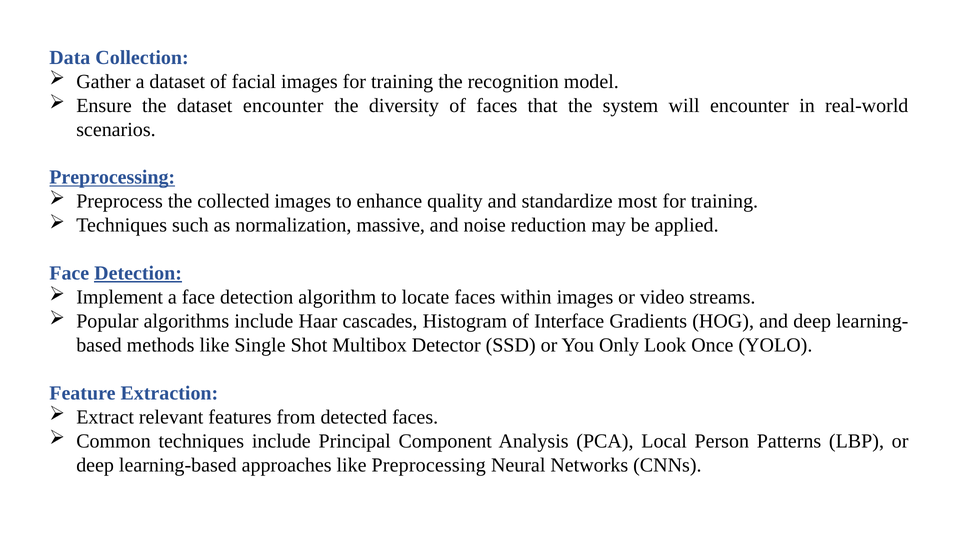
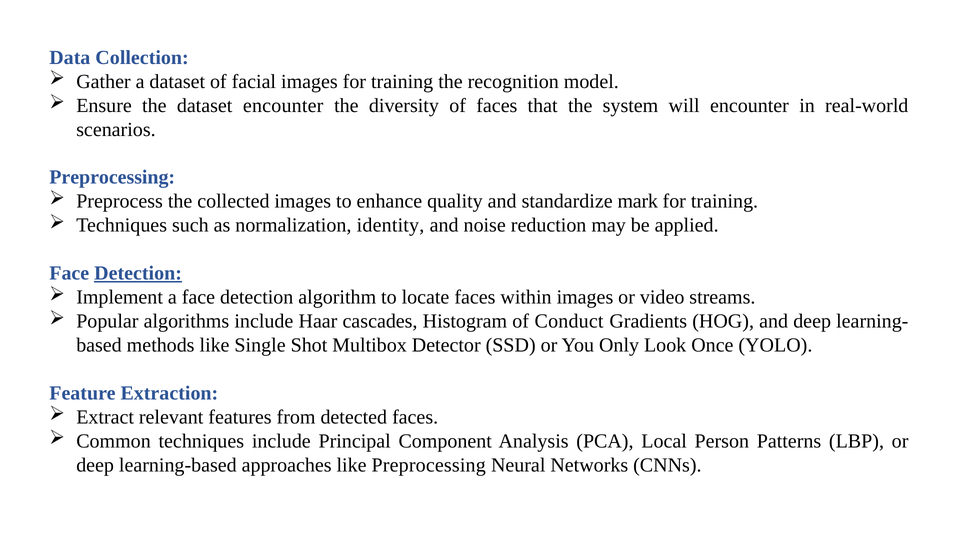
Preprocessing at (112, 177) underline: present -> none
most: most -> mark
massive: massive -> identity
Interface: Interface -> Conduct
